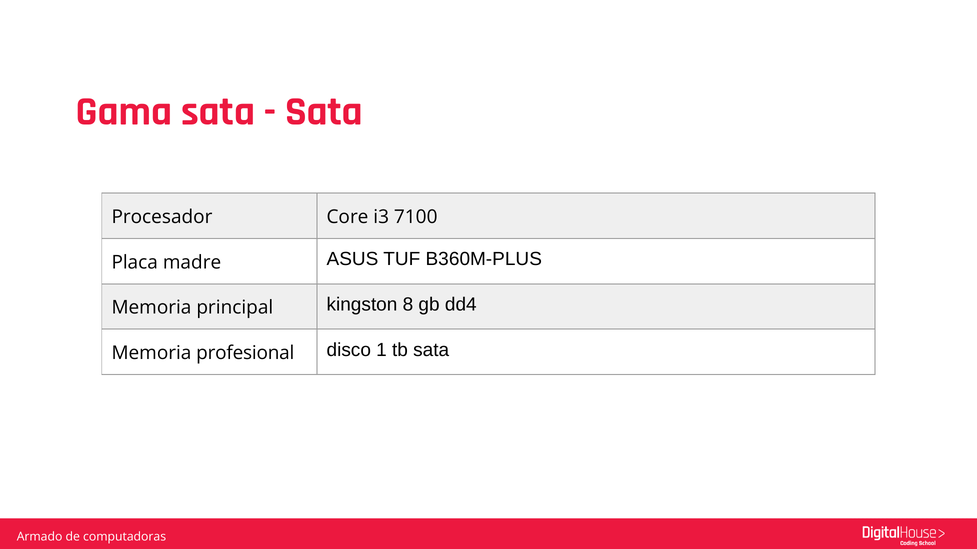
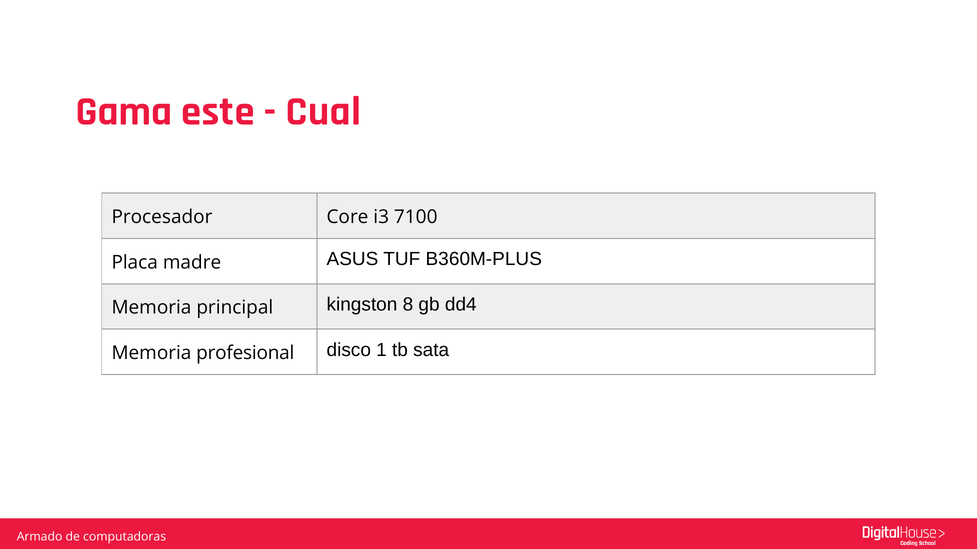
Gama sata: sata -> este
Sata at (324, 111): Sata -> Cual
